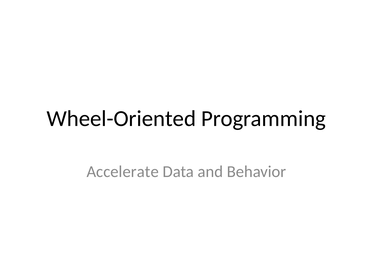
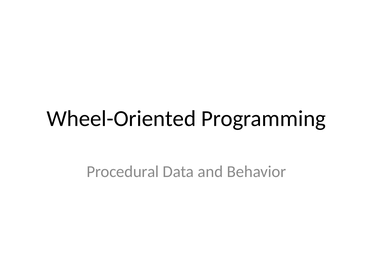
Accelerate: Accelerate -> Procedural
